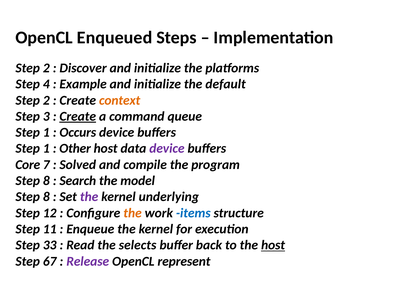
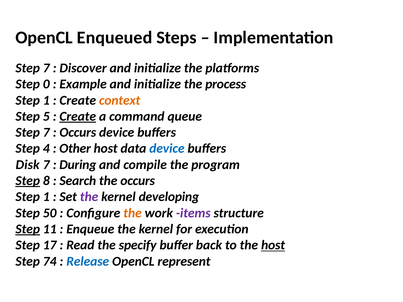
2 at (46, 68): 2 -> 7
4: 4 -> 0
default: default -> process
2 at (46, 100): 2 -> 1
3: 3 -> 5
1 at (46, 133): 1 -> 7
1 at (46, 149): 1 -> 4
device at (167, 149) colour: purple -> blue
Core: Core -> Disk
Solved: Solved -> During
Step at (28, 181) underline: none -> present
the model: model -> occurs
8 at (46, 197): 8 -> 1
underlying: underlying -> developing
12: 12 -> 50
items colour: blue -> purple
Step at (28, 229) underline: none -> present
33: 33 -> 17
selects: selects -> specify
67: 67 -> 74
Release colour: purple -> blue
